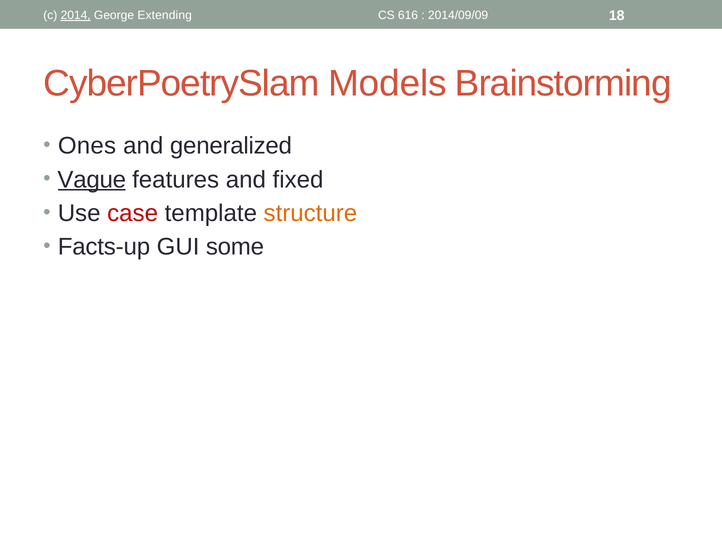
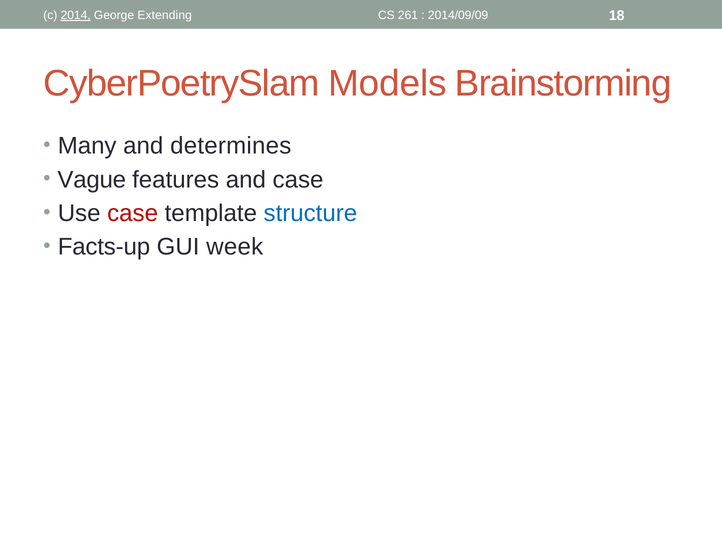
616: 616 -> 261
Ones: Ones -> Many
generalized: generalized -> determines
Vague underline: present -> none
and fixed: fixed -> case
structure colour: orange -> blue
some: some -> week
